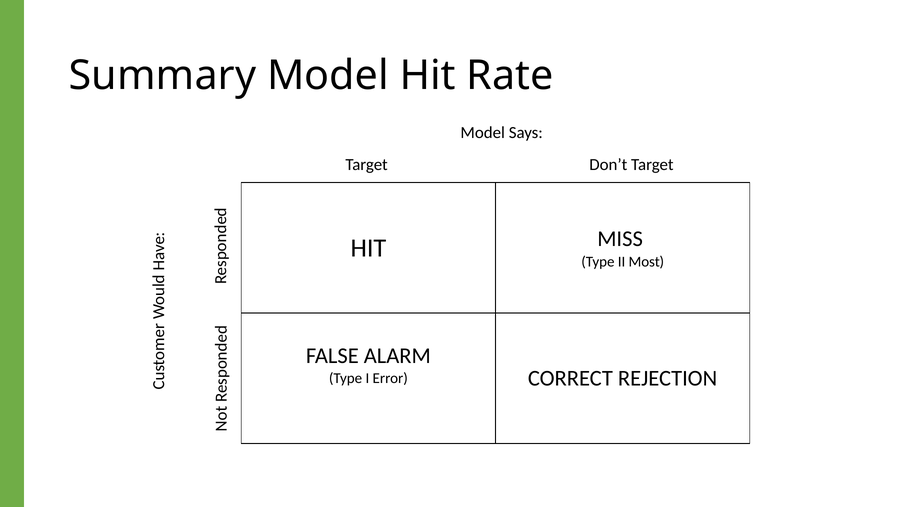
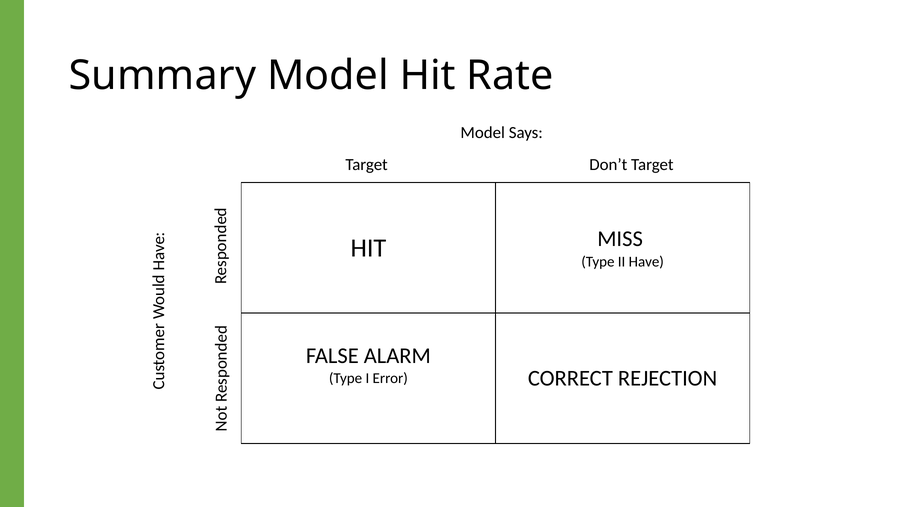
Most: Most -> Have
